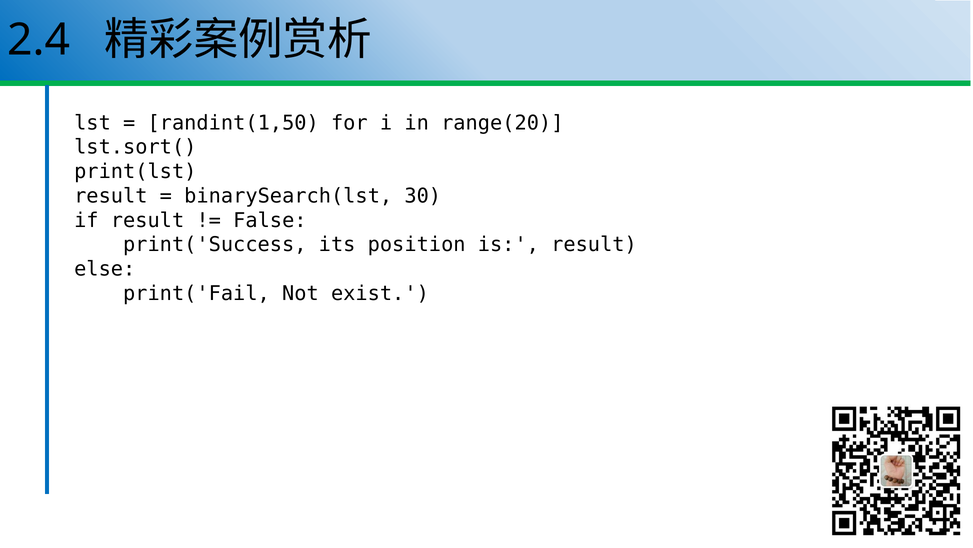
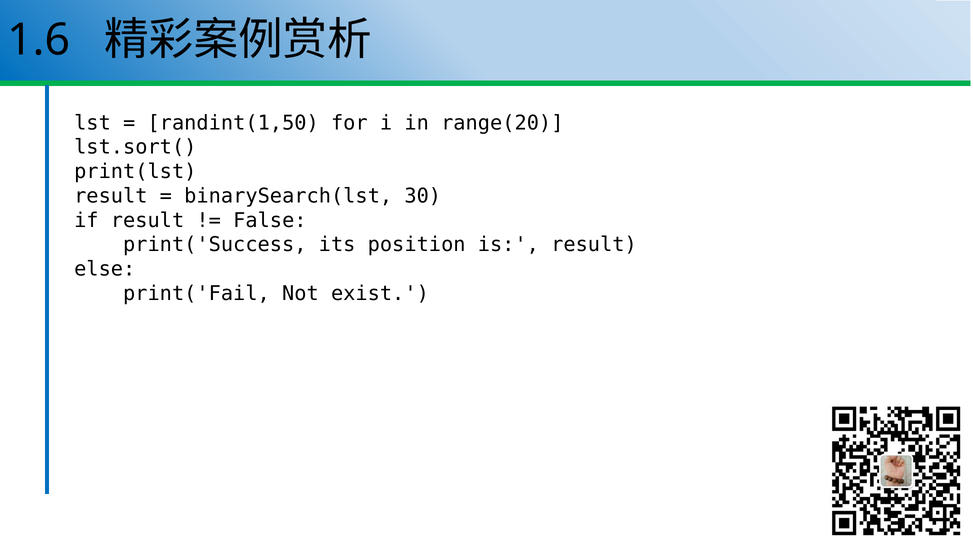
2.4: 2.4 -> 1.6
